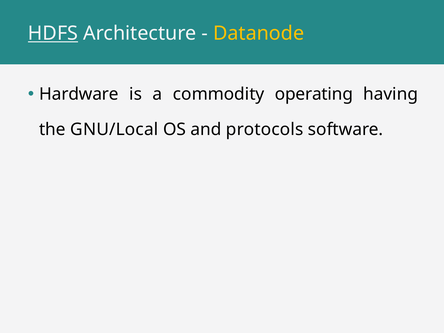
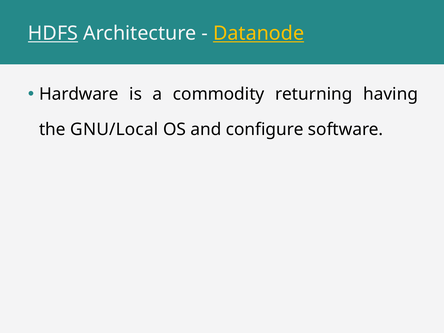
Datanode underline: none -> present
operating: operating -> returning
protocols: protocols -> configure
